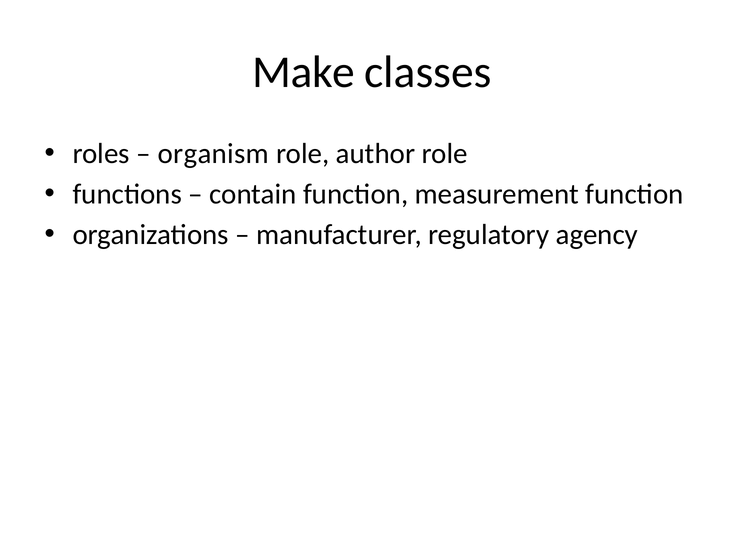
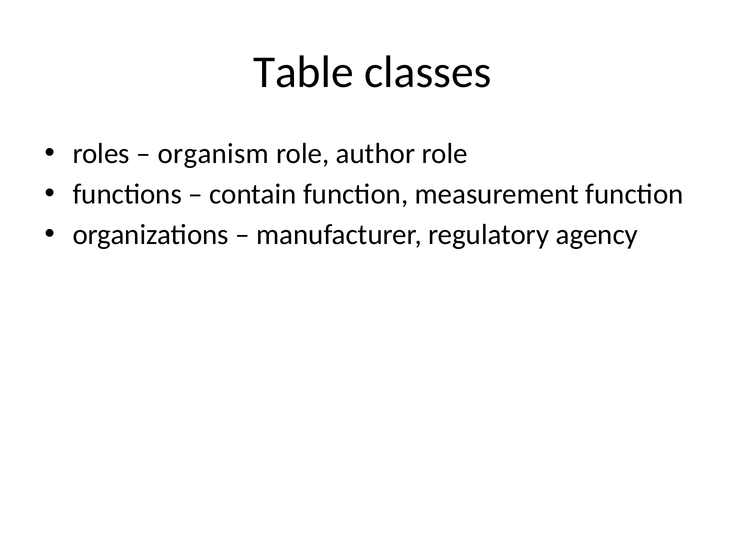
Make: Make -> Table
